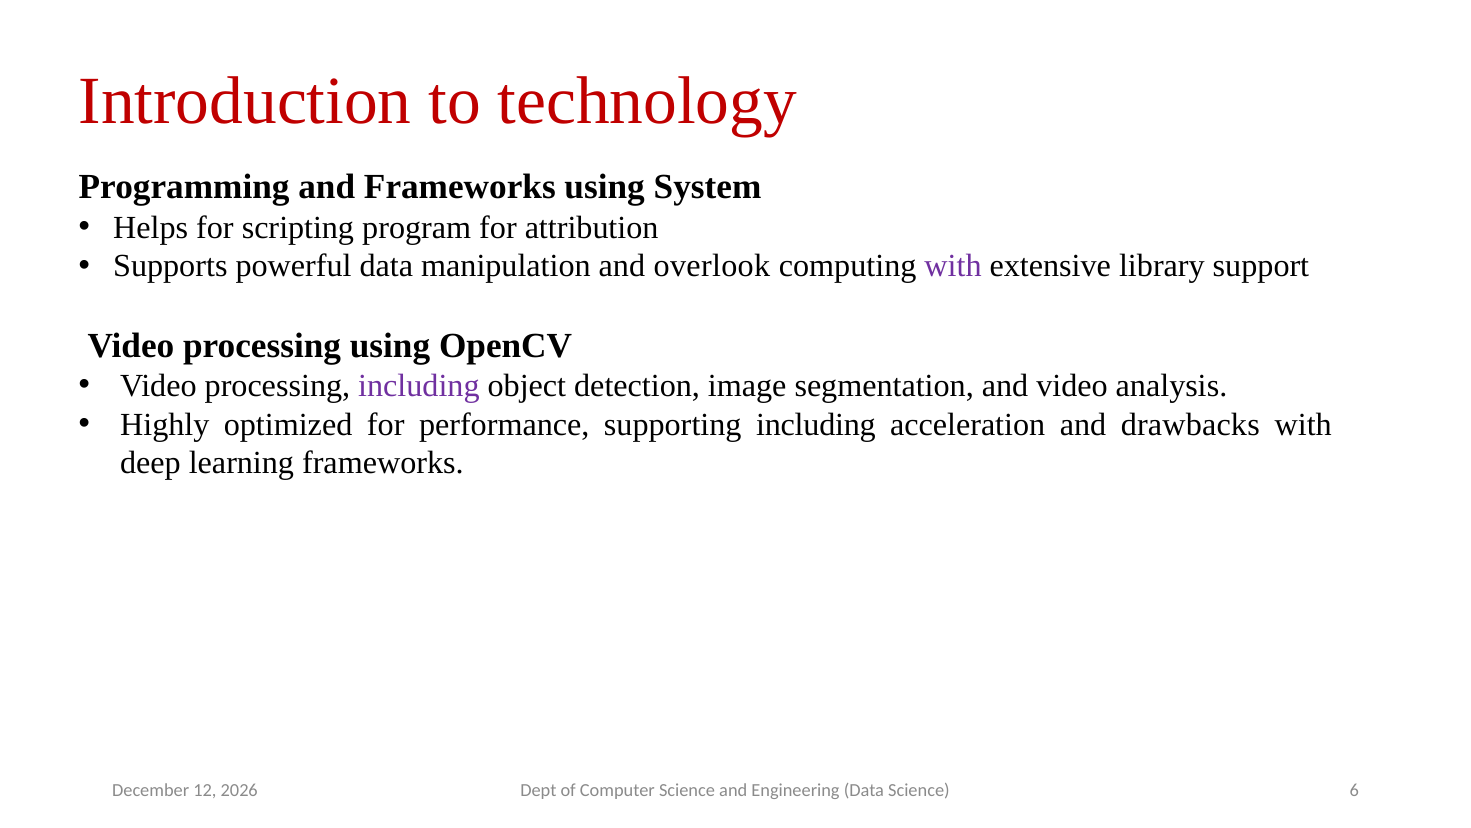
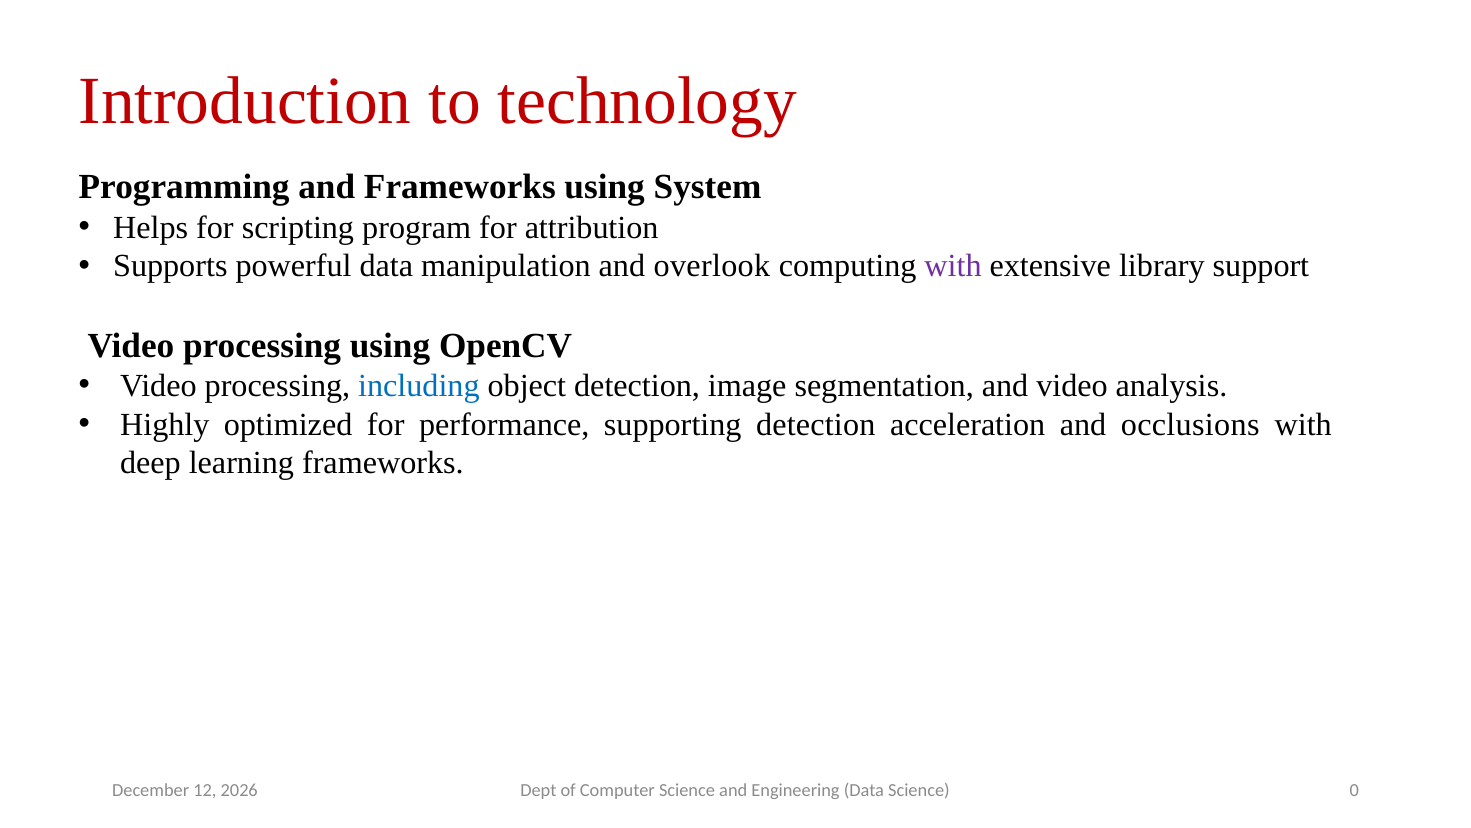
including at (419, 386) colour: purple -> blue
supporting including: including -> detection
drawbacks: drawbacks -> occlusions
6: 6 -> 0
